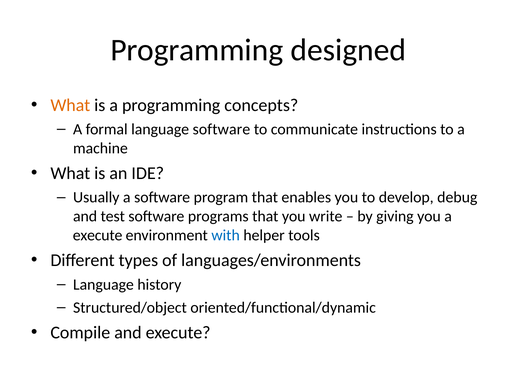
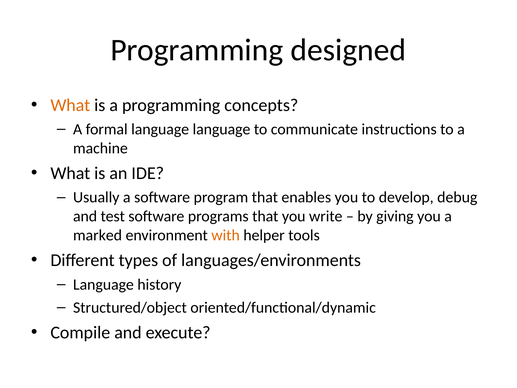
language software: software -> language
execute at (98, 235): execute -> marked
with colour: blue -> orange
